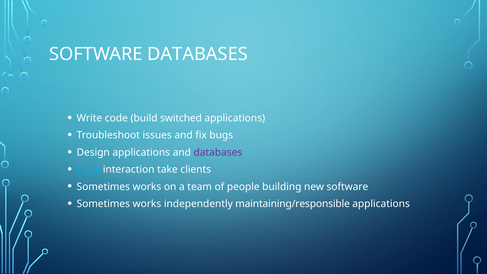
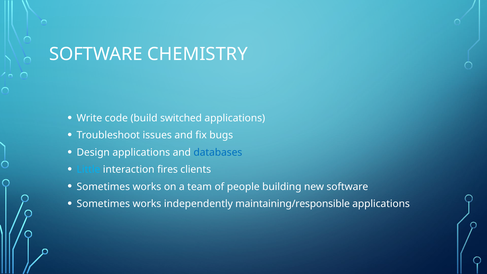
SOFTWARE DATABASES: DATABASES -> CHEMISTRY
databases at (218, 152) colour: purple -> blue
take: take -> fires
